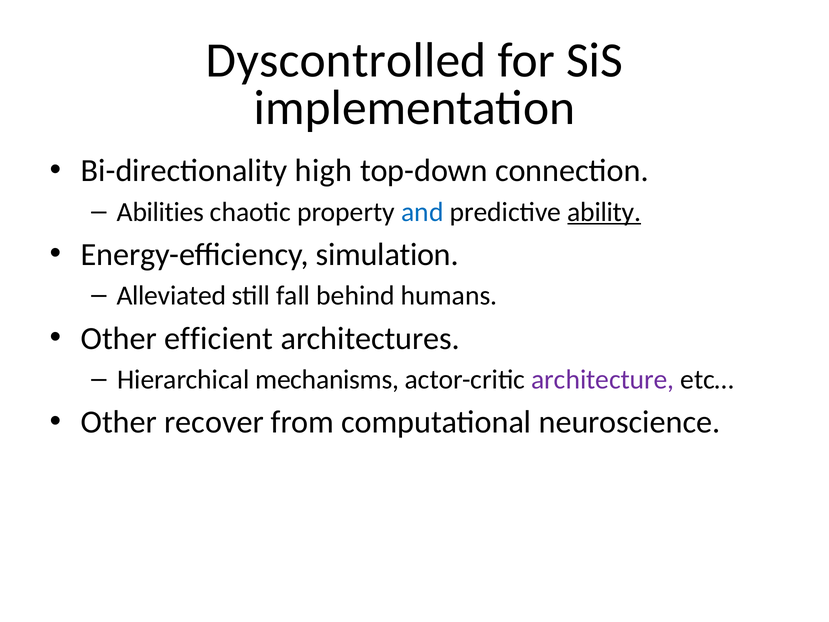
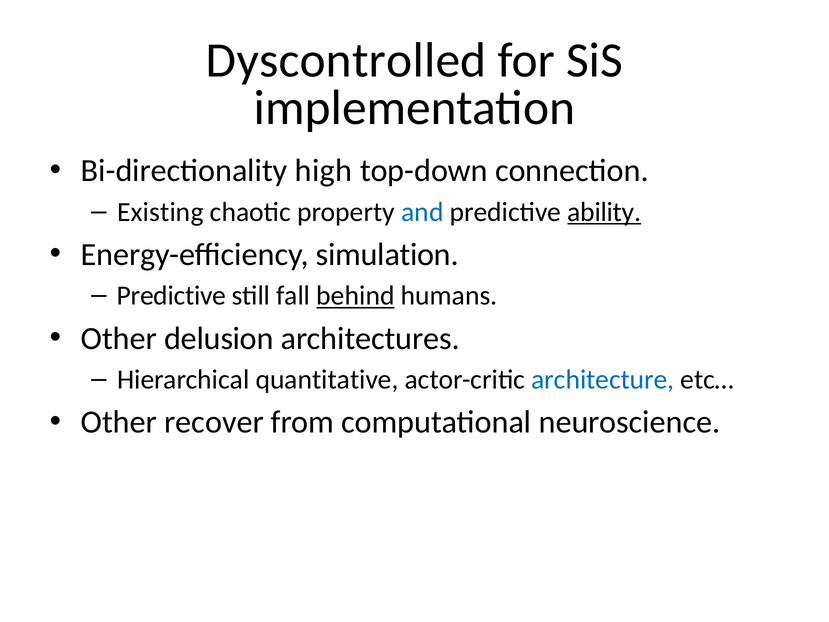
Abilities: Abilities -> Existing
Alleviated at (171, 296): Alleviated -> Predictive
behind underline: none -> present
efficient: efficient -> delusion
mechanisms: mechanisms -> quantitative
architecture colour: purple -> blue
